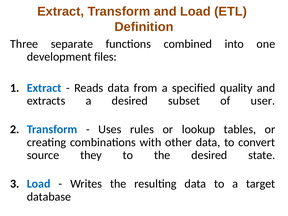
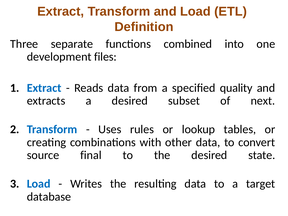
user: user -> next
they: they -> final
